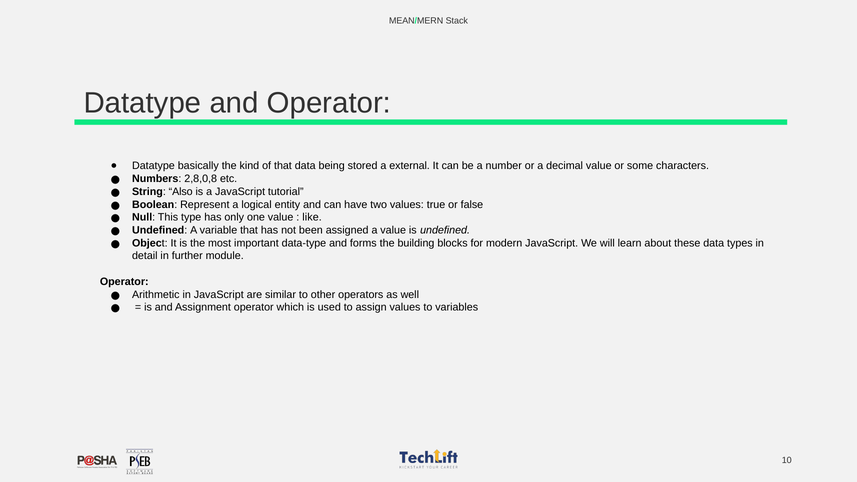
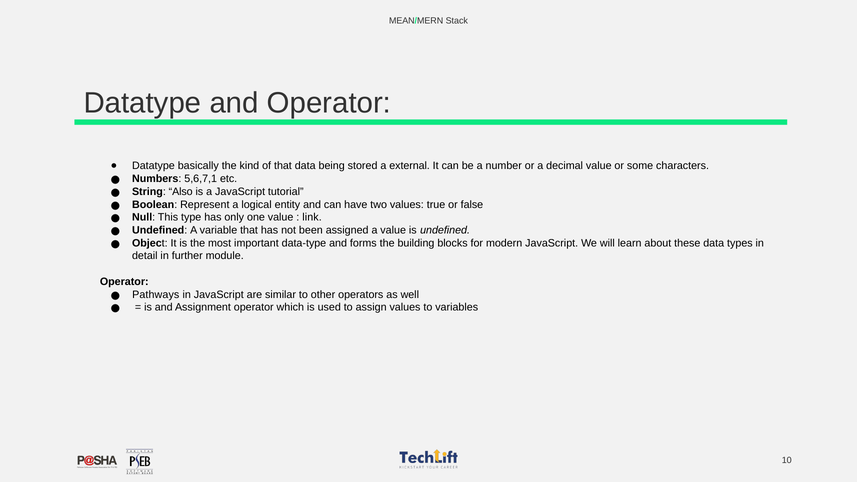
2,8,0,8: 2,8,0,8 -> 5,6,7,1
like: like -> link
Arithmetic: Arithmetic -> Pathways
